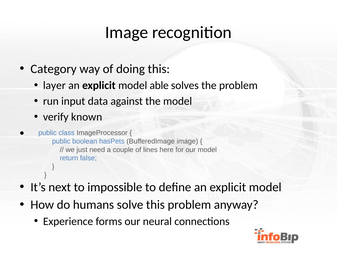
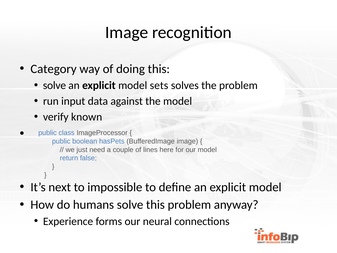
layer at (54, 85): layer -> solve
able: able -> sets
